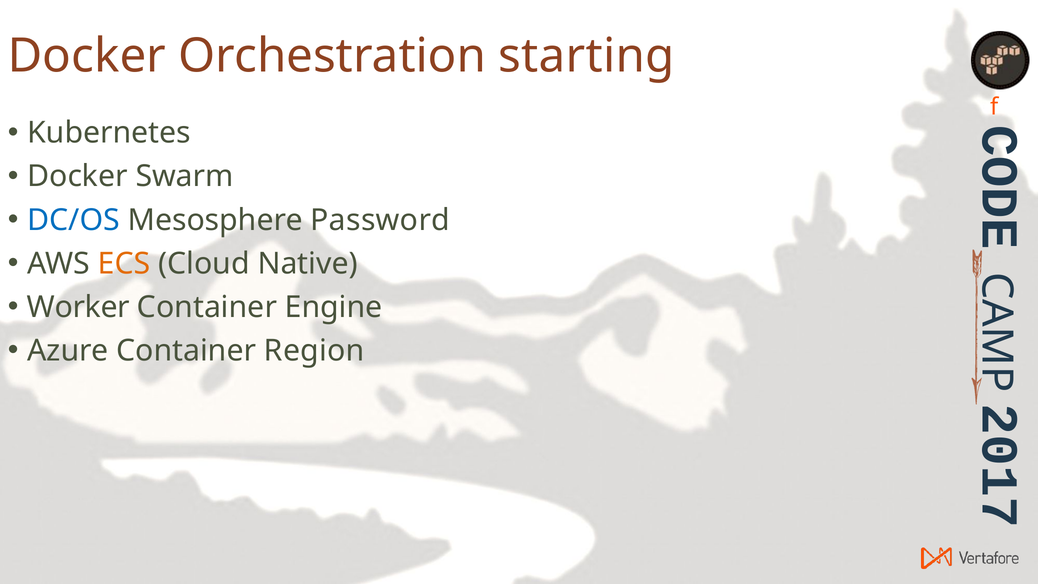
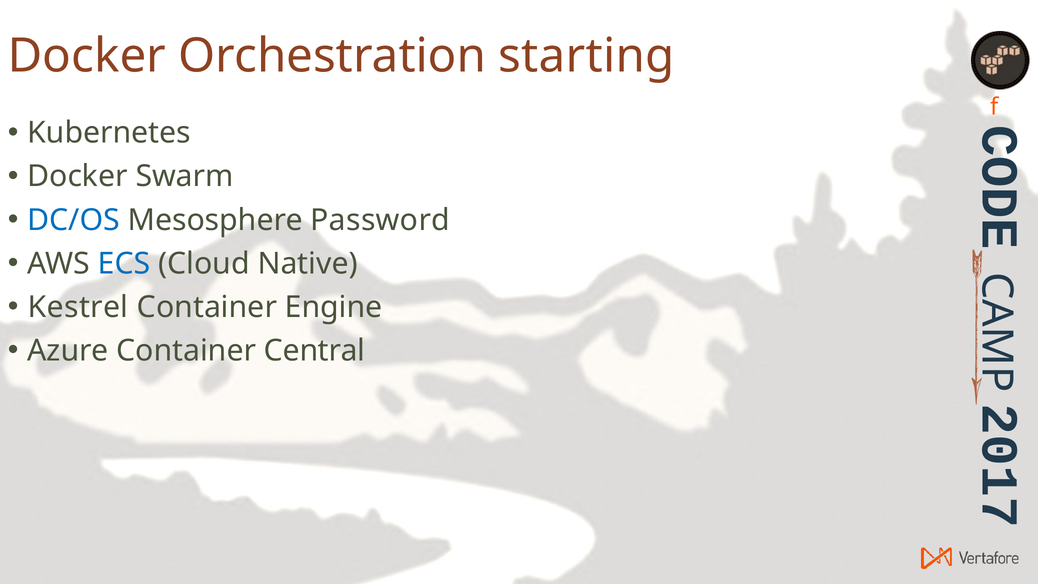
ECS colour: orange -> blue
Worker: Worker -> Kestrel
Region: Region -> Central
